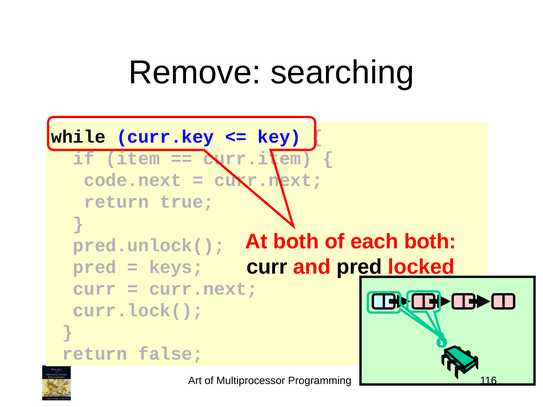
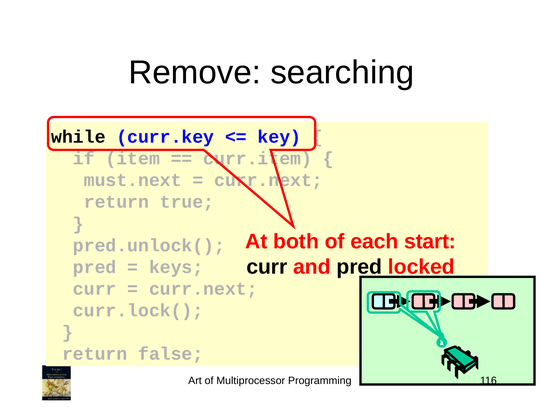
code.next: code.next -> must.next
each both: both -> start
